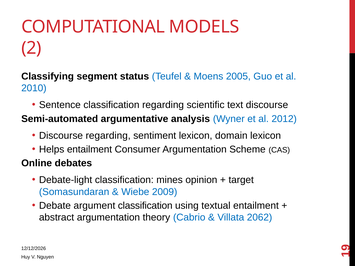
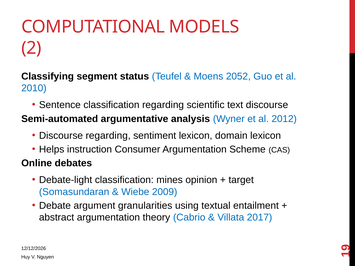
2005: 2005 -> 2052
Helps entailment: entailment -> instruction
argument classification: classification -> granularities
2062: 2062 -> 2017
